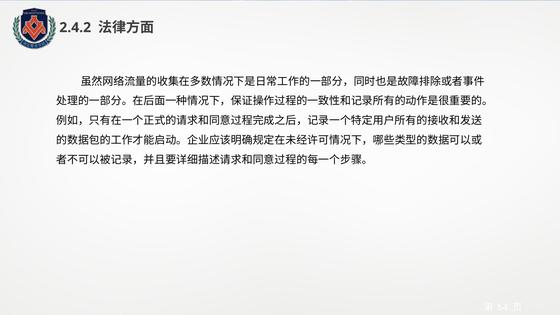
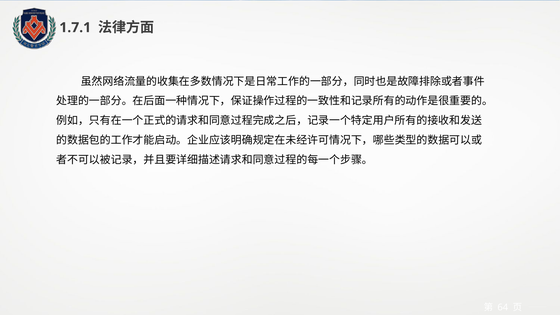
2.4.2: 2.4.2 -> 1.7.1
